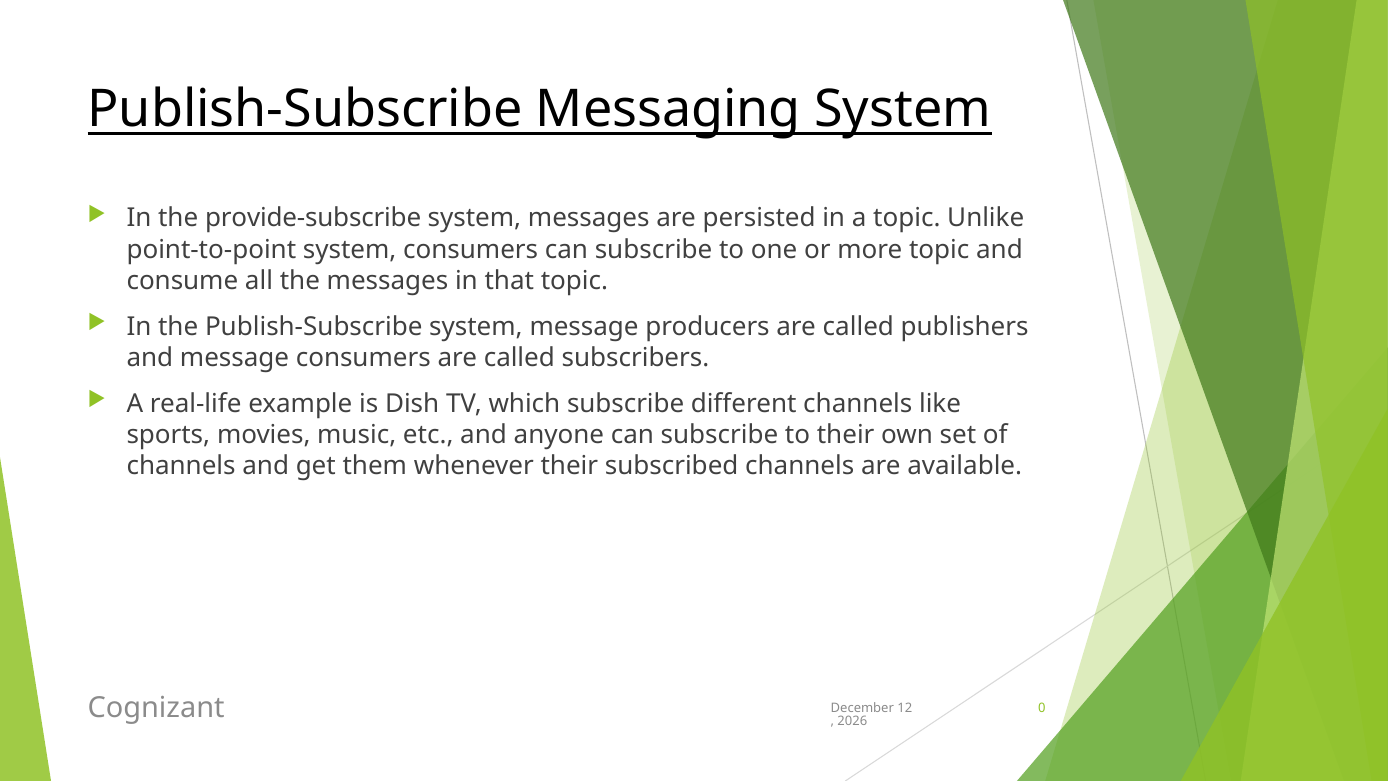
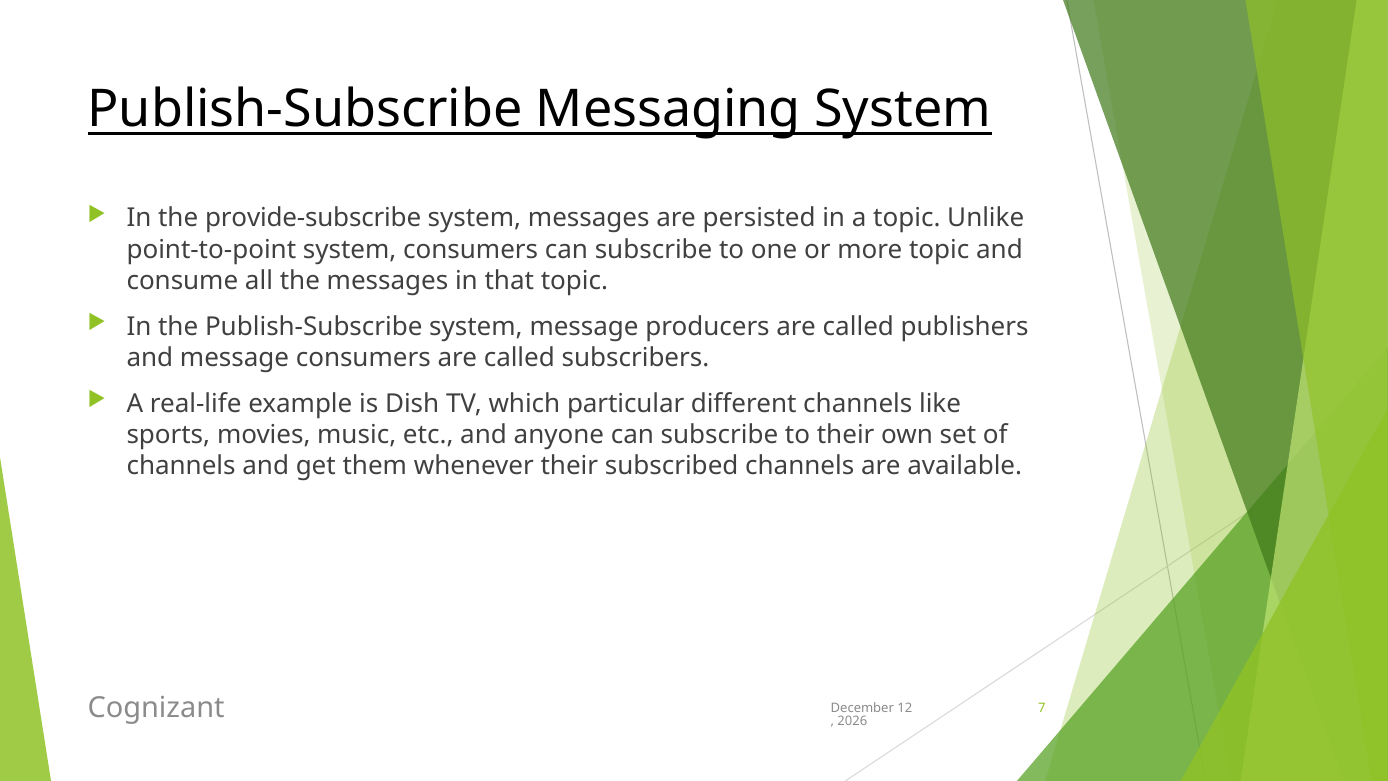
which subscribe: subscribe -> particular
0: 0 -> 7
